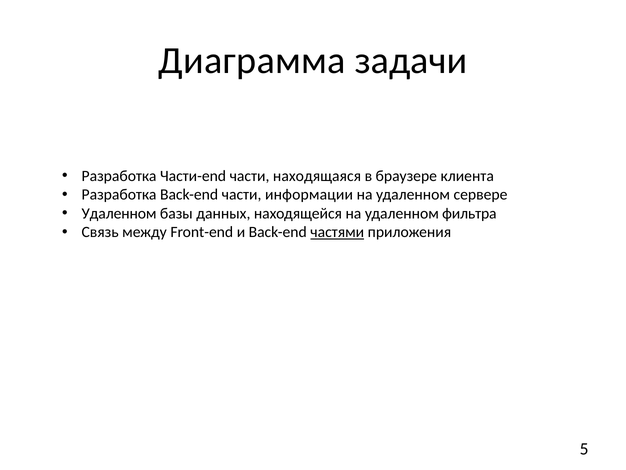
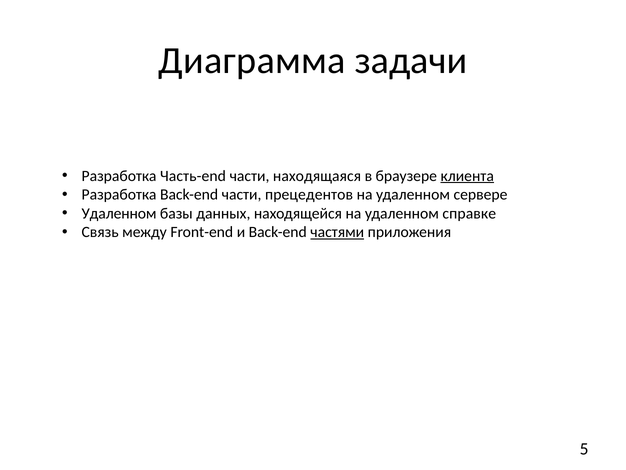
Части-end: Части-end -> Часть-end
клиента underline: none -> present
информации: информации -> прецедентов
фильтра: фильтра -> справке
